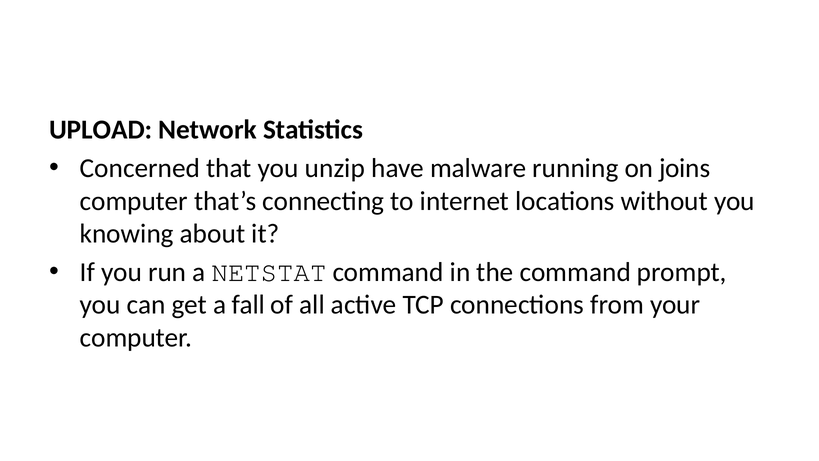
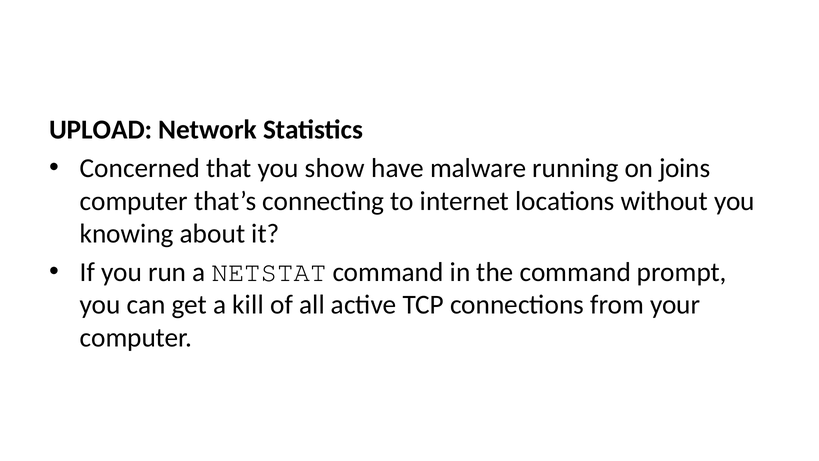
unzip: unzip -> show
fall: fall -> kill
